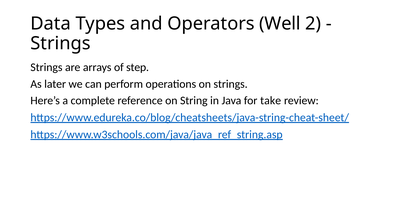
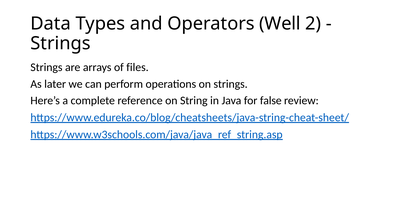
step: step -> files
take: take -> false
